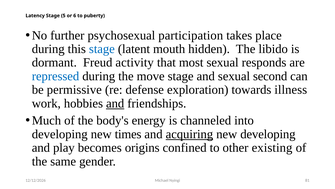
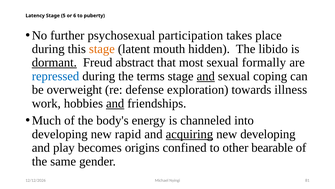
stage at (102, 49) colour: blue -> orange
dormant underline: none -> present
activity: activity -> abstract
responds: responds -> formally
move: move -> terms
and at (206, 76) underline: none -> present
second: second -> coping
permissive: permissive -> overweight
times: times -> rapid
existing: existing -> bearable
